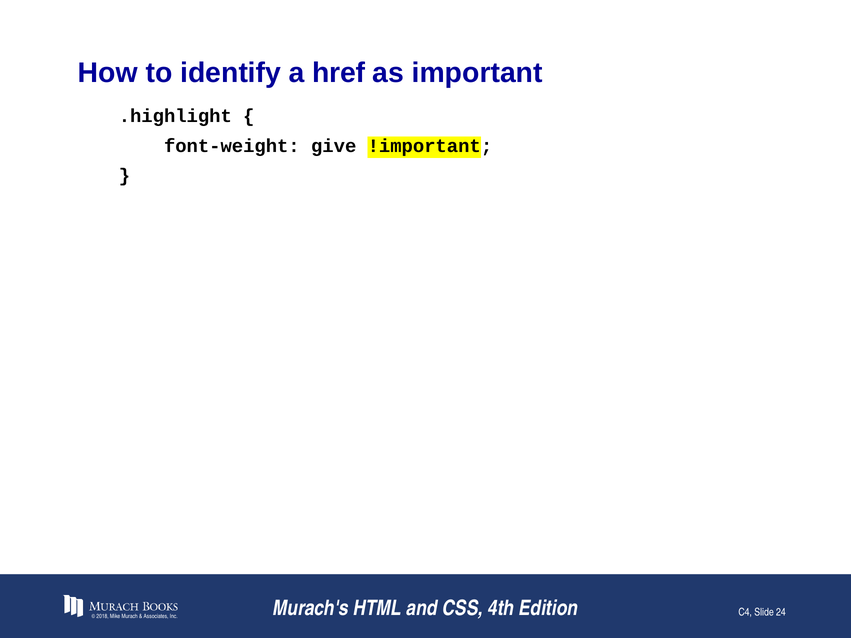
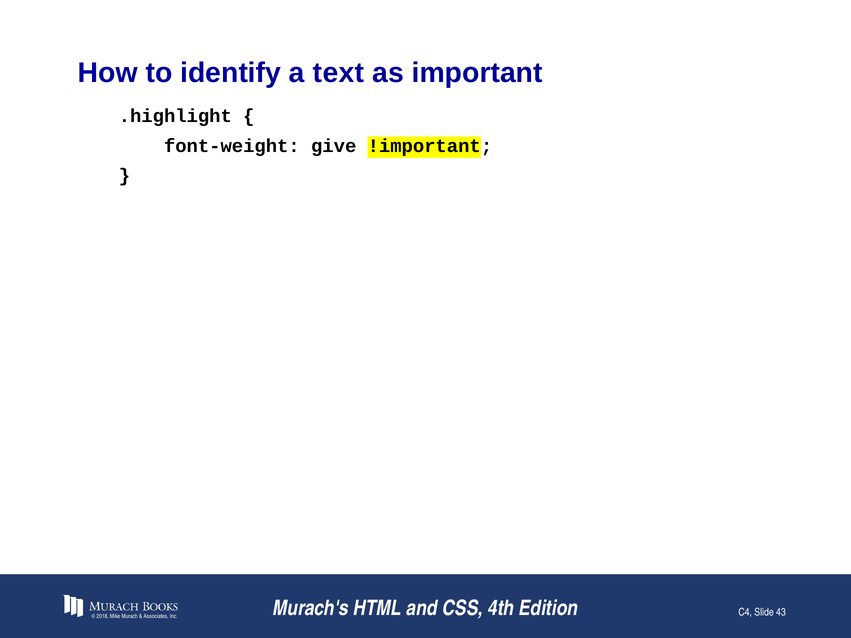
href: href -> text
24: 24 -> 43
